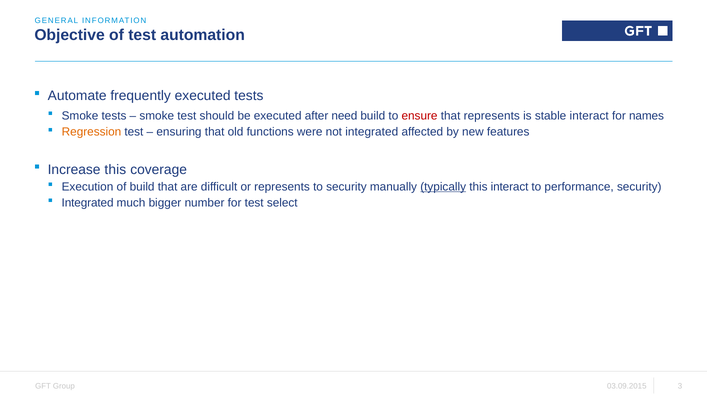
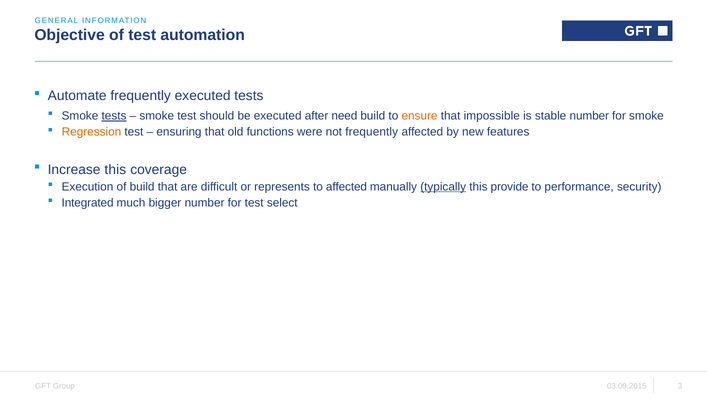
tests at (114, 116) underline: none -> present
ensure colour: red -> orange
that represents: represents -> impossible
stable interact: interact -> number
for names: names -> smoke
not integrated: integrated -> frequently
to security: security -> affected
this interact: interact -> provide
